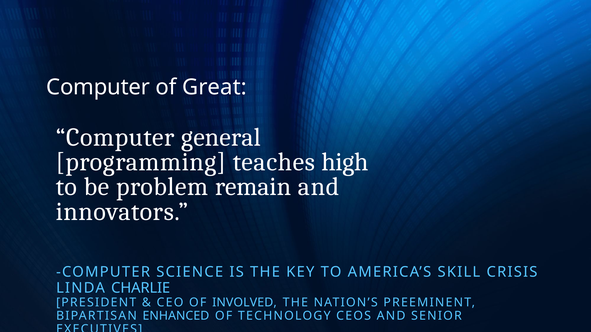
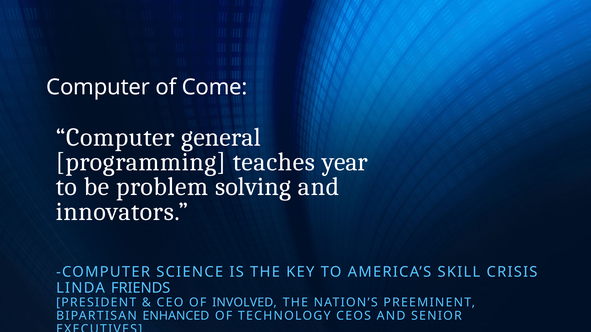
Great: Great -> Come
high: high -> year
remain: remain -> solving
CHARLIE: CHARLIE -> FRIENDS
